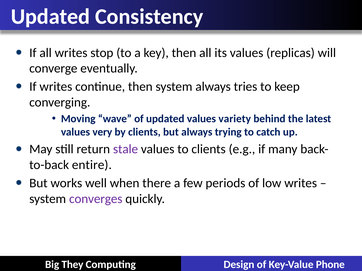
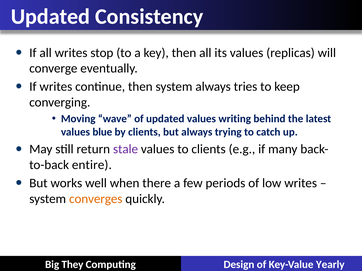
variety: variety -> writing
very: very -> blue
converges colour: purple -> orange
Phone: Phone -> Yearly
